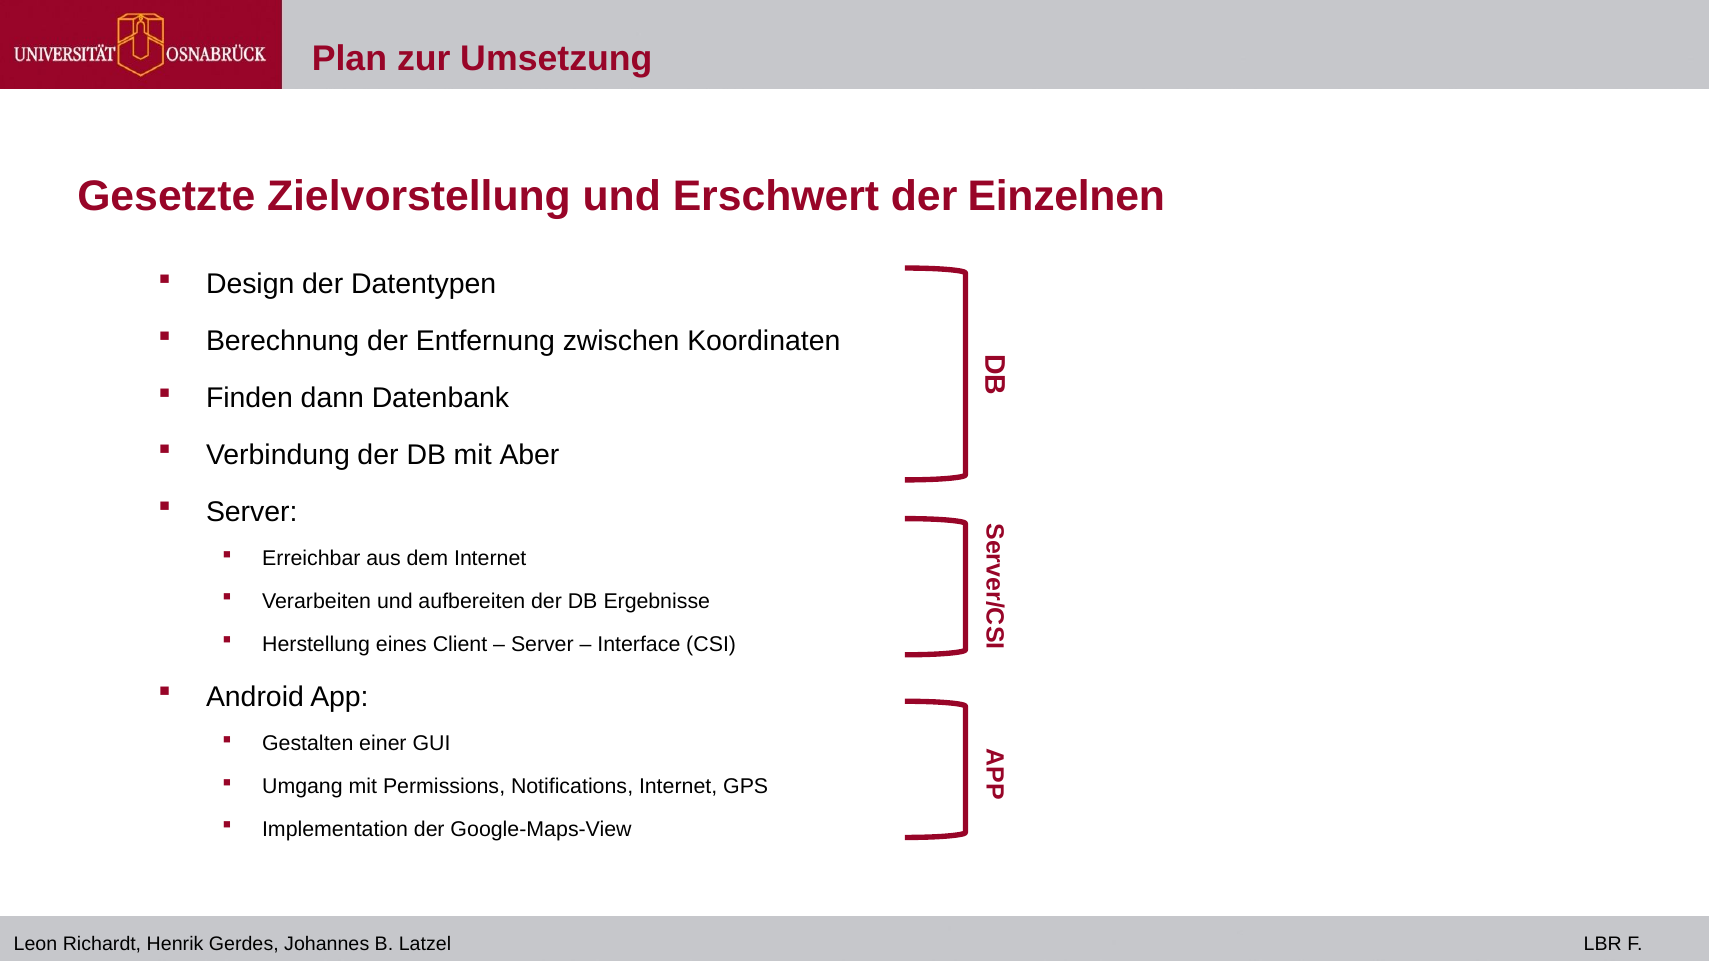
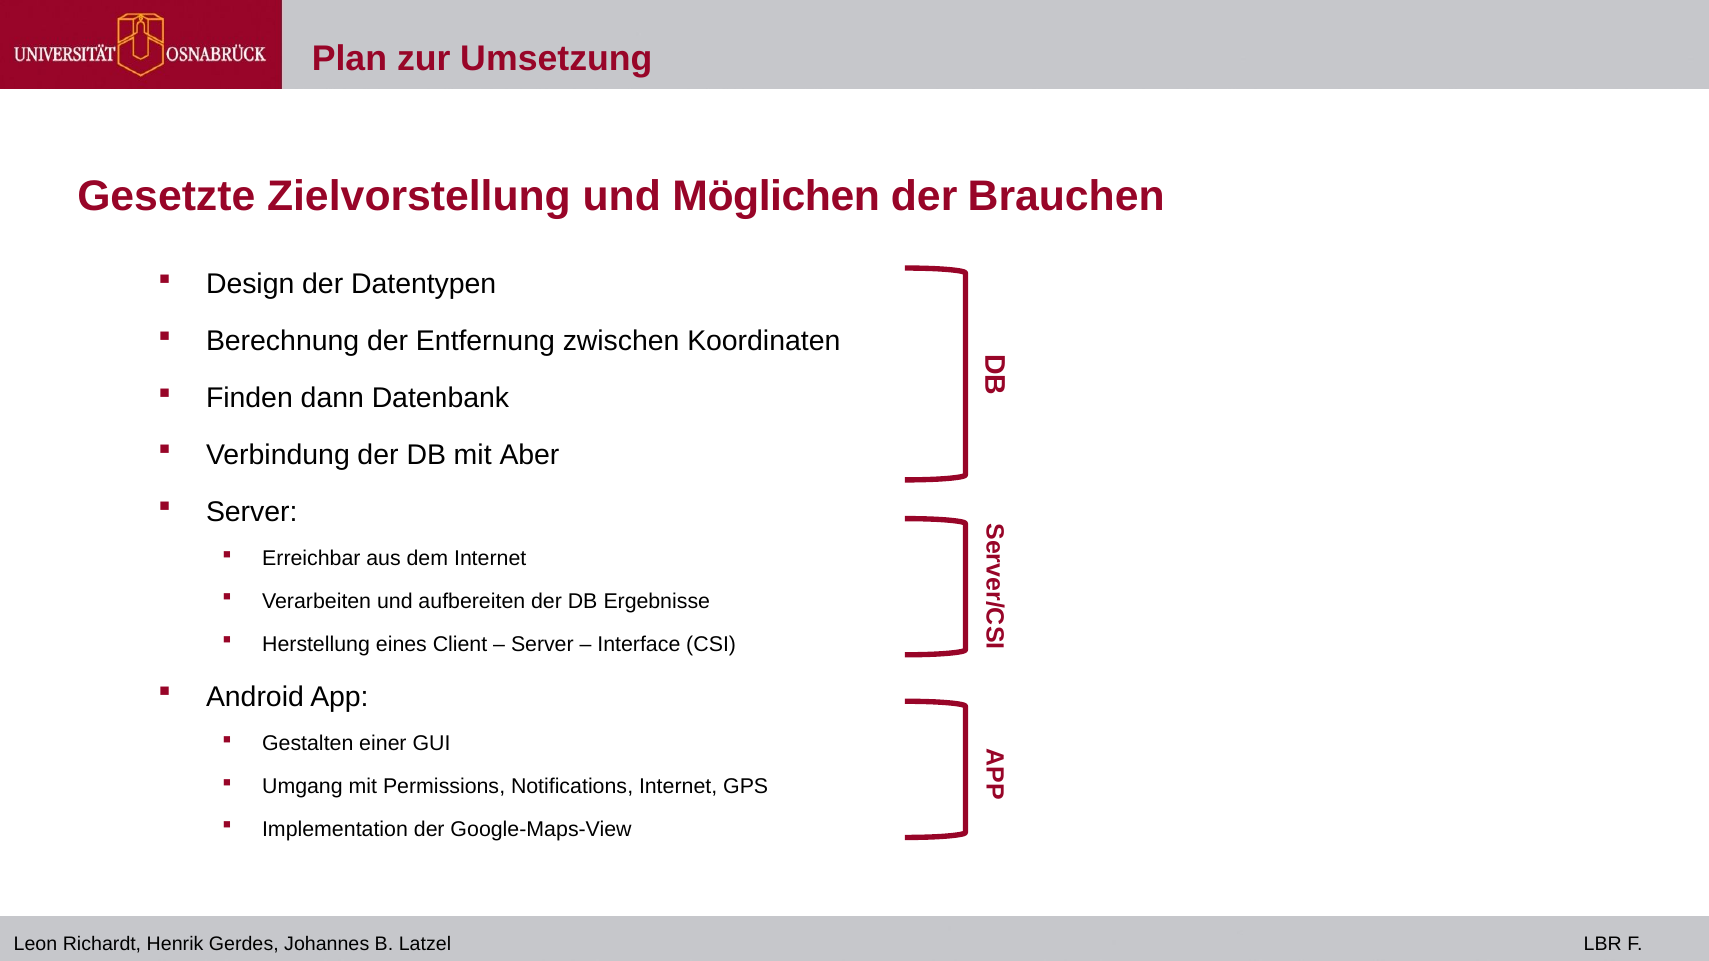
Erschwert: Erschwert -> Möglichen
Einzelnen: Einzelnen -> Brauchen
